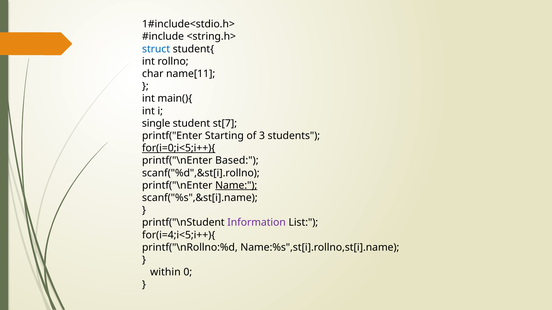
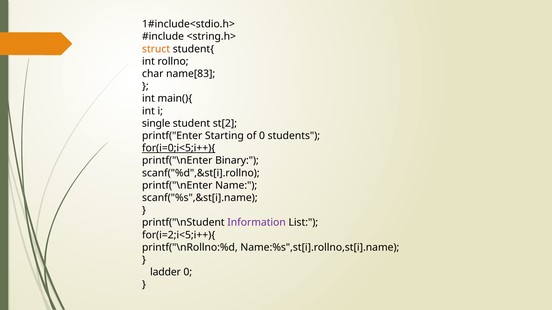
struct colour: blue -> orange
name[11: name[11 -> name[83
st[7: st[7 -> st[2
of 3: 3 -> 0
Based: Based -> Binary
Name underline: present -> none
for(i=4;i<5;i++){: for(i=4;i<5;i++){ -> for(i=2;i<5;i++){
within: within -> ladder
